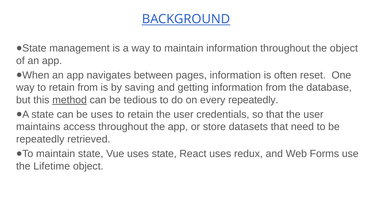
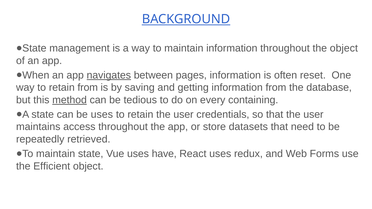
navigates underline: none -> present
every repeatedly: repeatedly -> containing
uses state: state -> have
Lifetime: Lifetime -> Efficient
